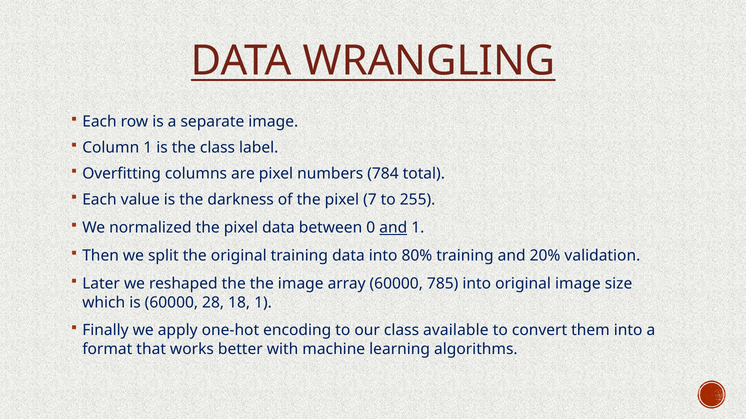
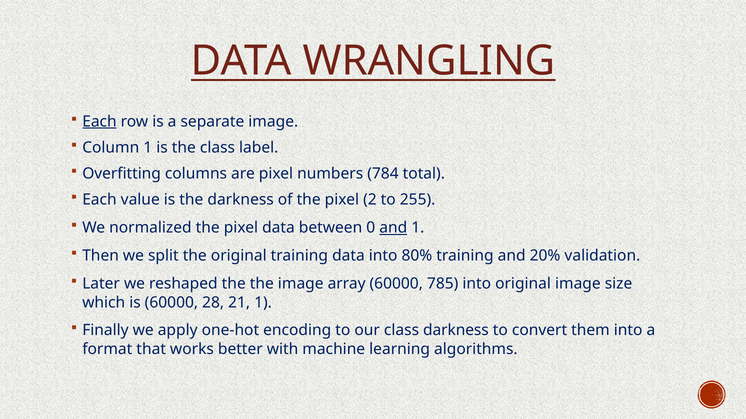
Each at (99, 122) underline: none -> present
7: 7 -> 2
18: 18 -> 21
class available: available -> darkness
